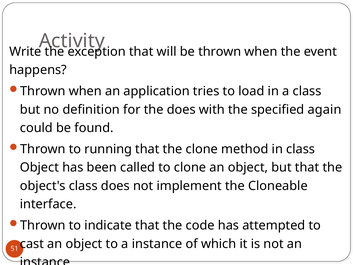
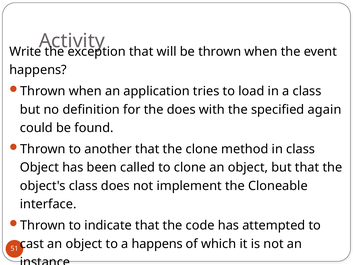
running: running -> another
a instance: instance -> happens
